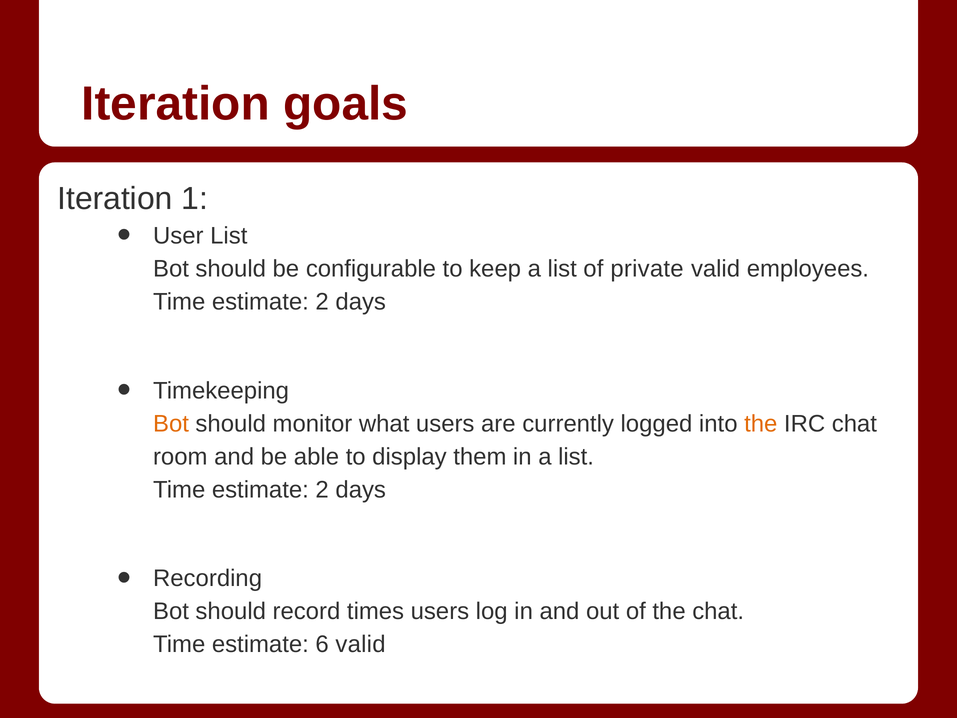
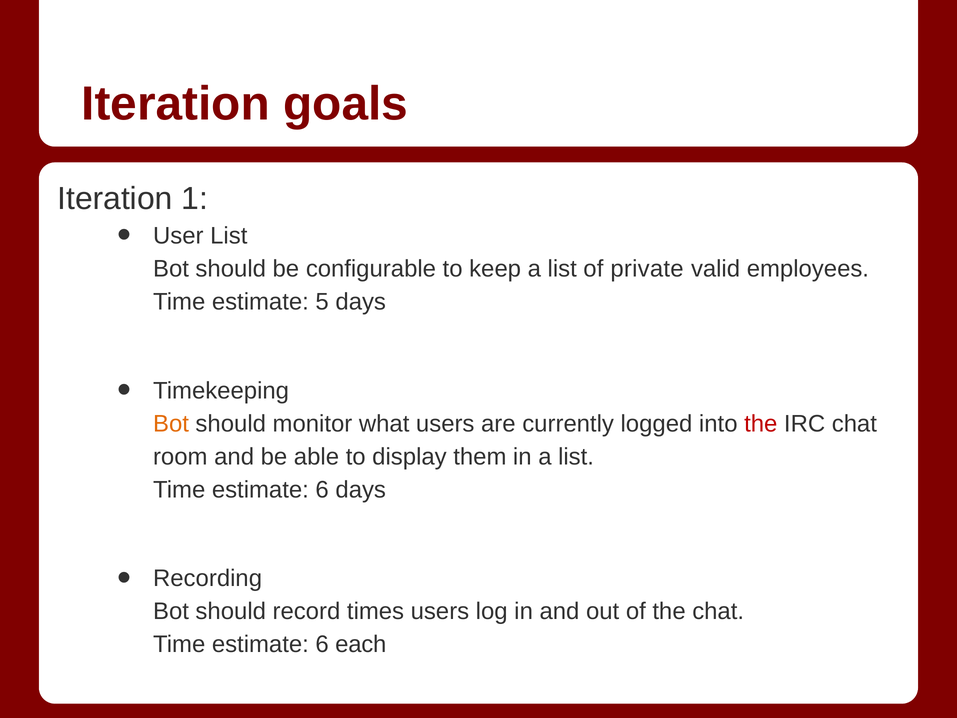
2 at (322, 302): 2 -> 5
the at (761, 424) colour: orange -> red
2 at (322, 490): 2 -> 6
6 valid: valid -> each
